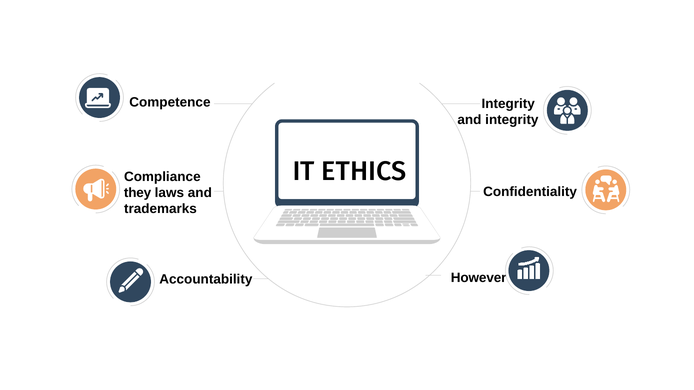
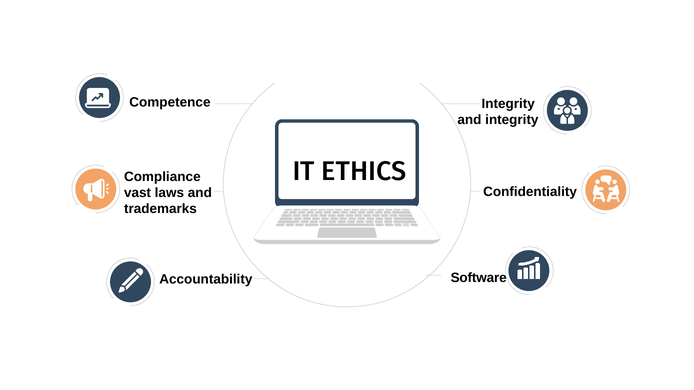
they: they -> vast
However: However -> Software
